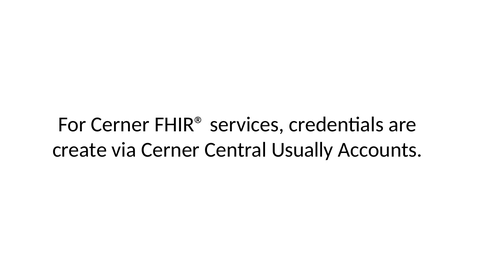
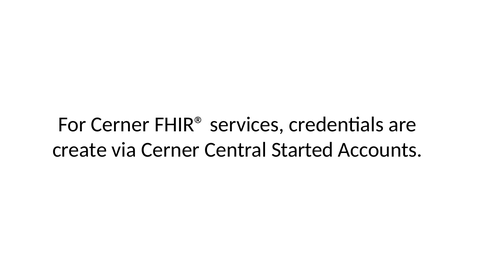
Usually: Usually -> Started
